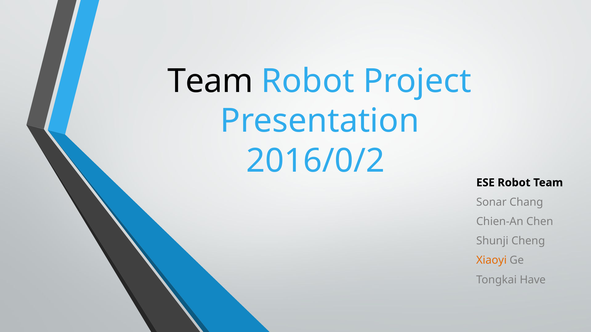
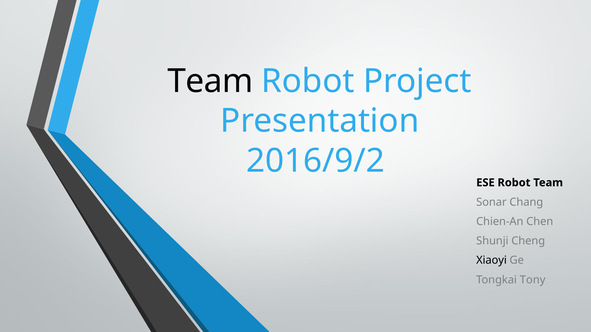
2016/0/2: 2016/0/2 -> 2016/9/2
Xiaoyi colour: orange -> black
Have: Have -> Tony
